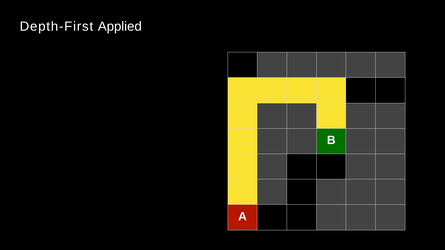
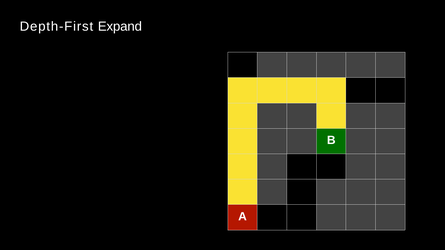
Applied: Applied -> Expand
